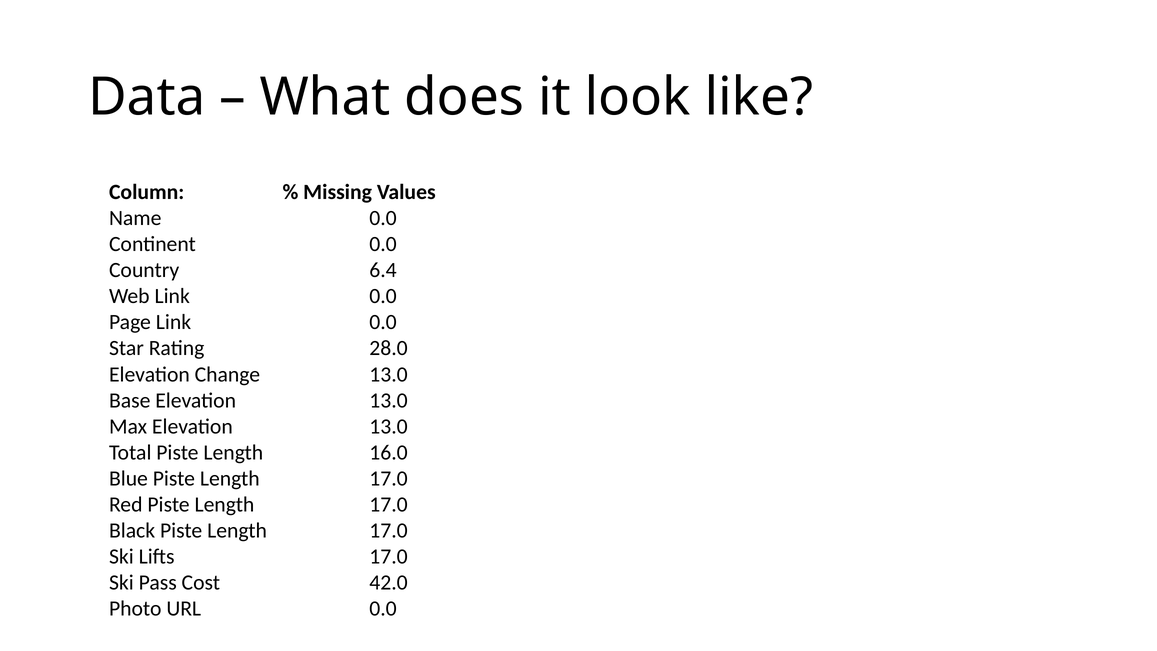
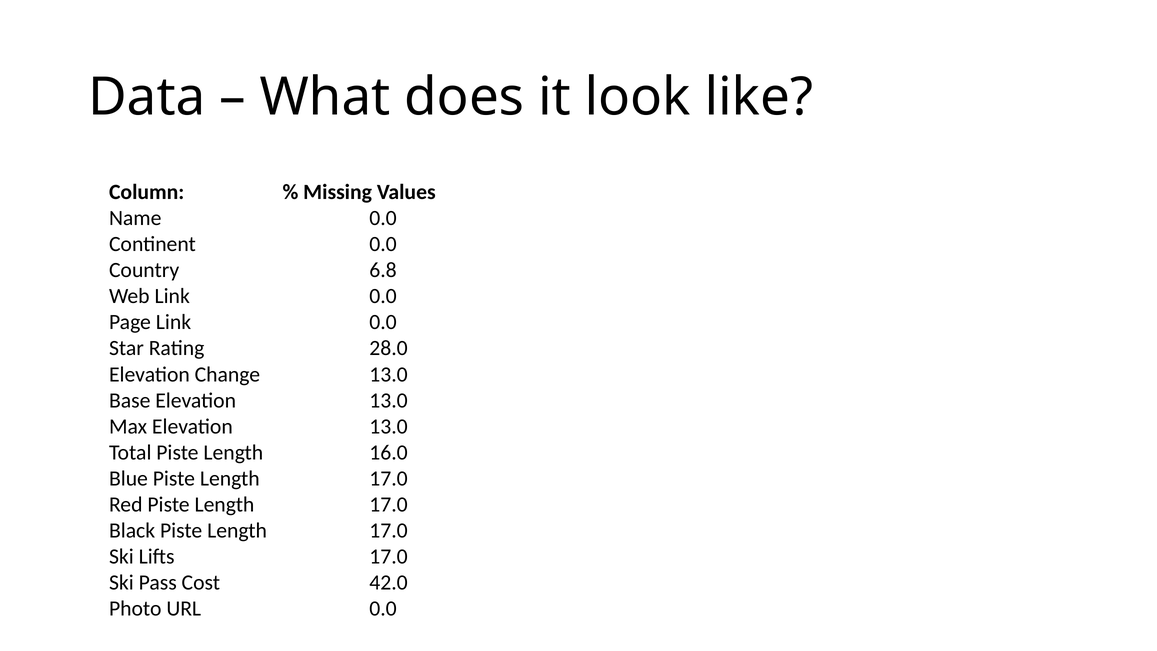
6.4: 6.4 -> 6.8
